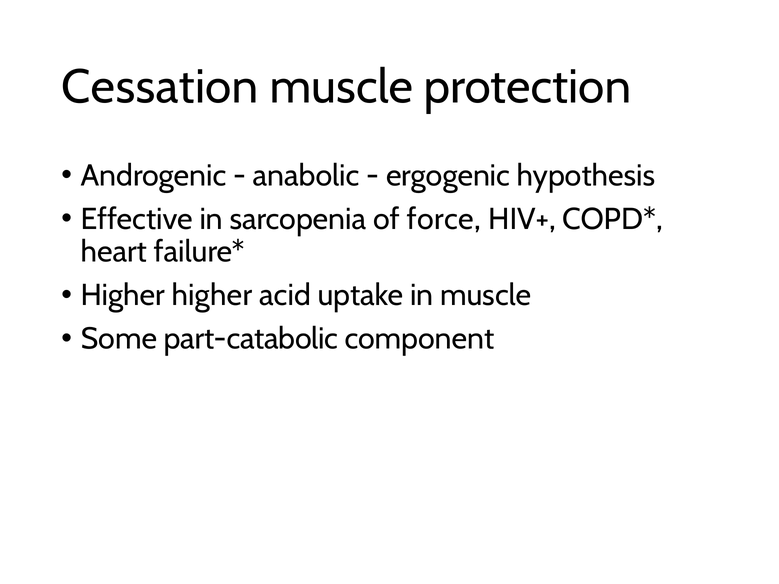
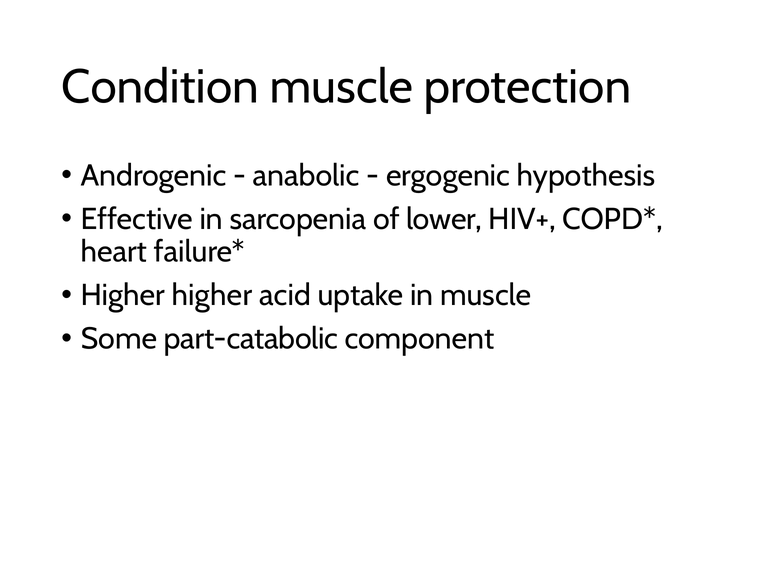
Cessation: Cessation -> Condition
force: force -> lower
